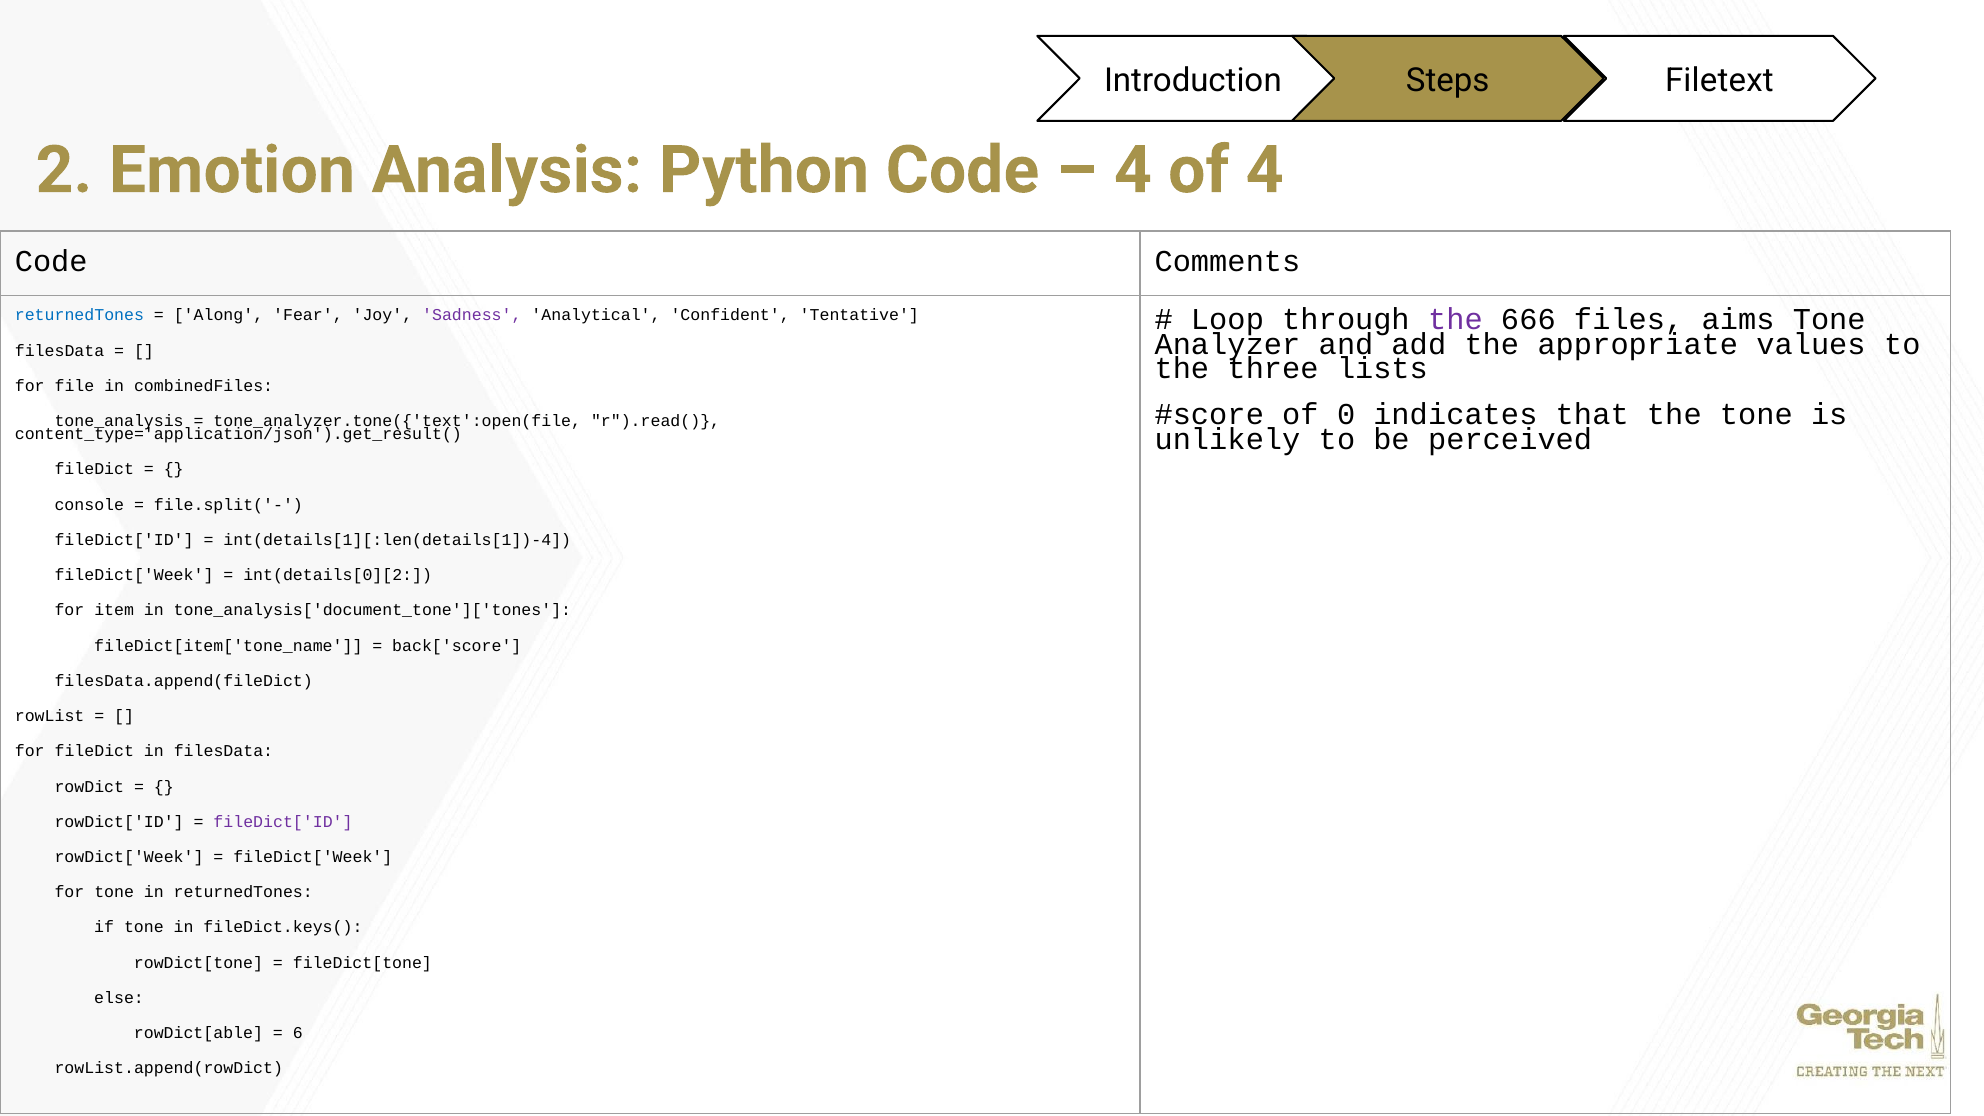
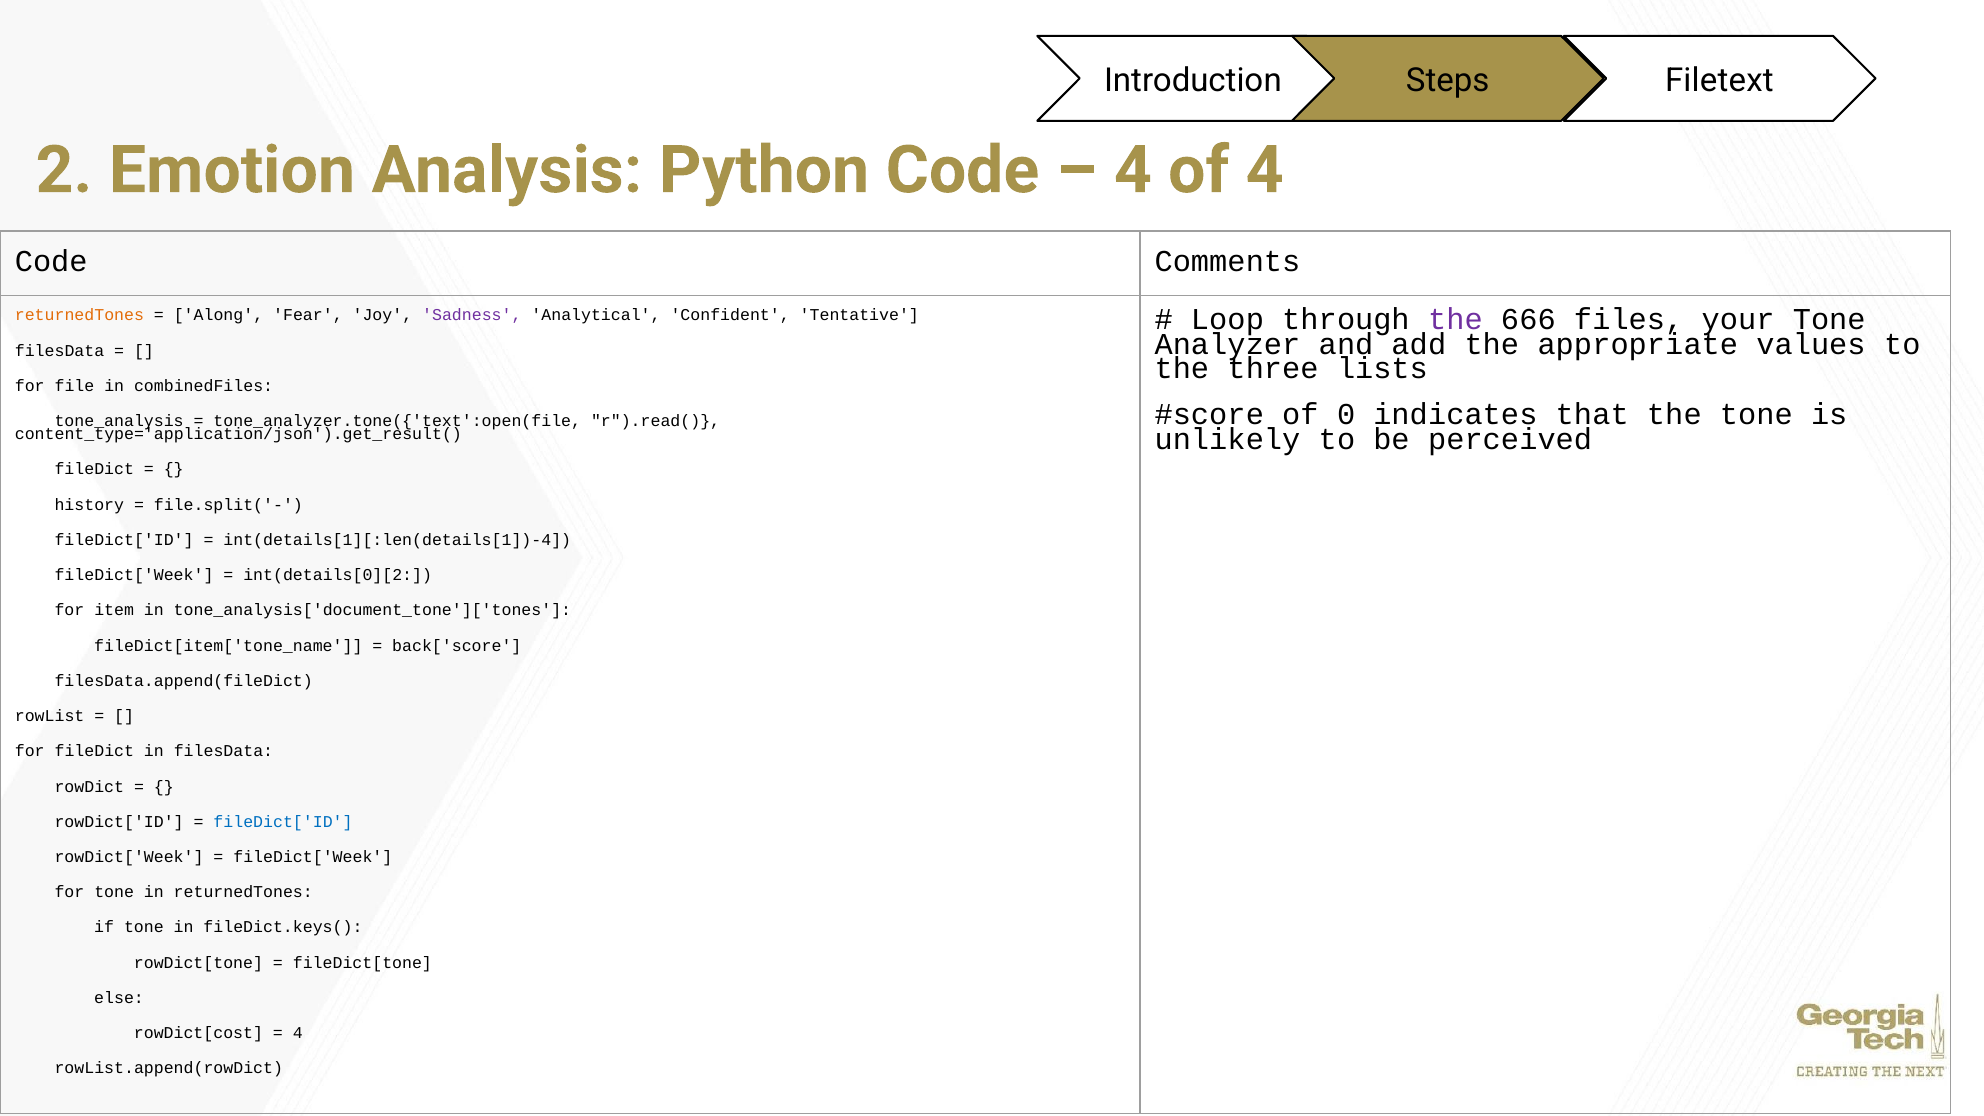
aims: aims -> your
returnedTones at (79, 315) colour: blue -> orange
console: console -> history
fileDict['ID at (283, 822) colour: purple -> blue
rowDict[able: rowDict[able -> rowDict[cost
6 at (298, 1033): 6 -> 4
